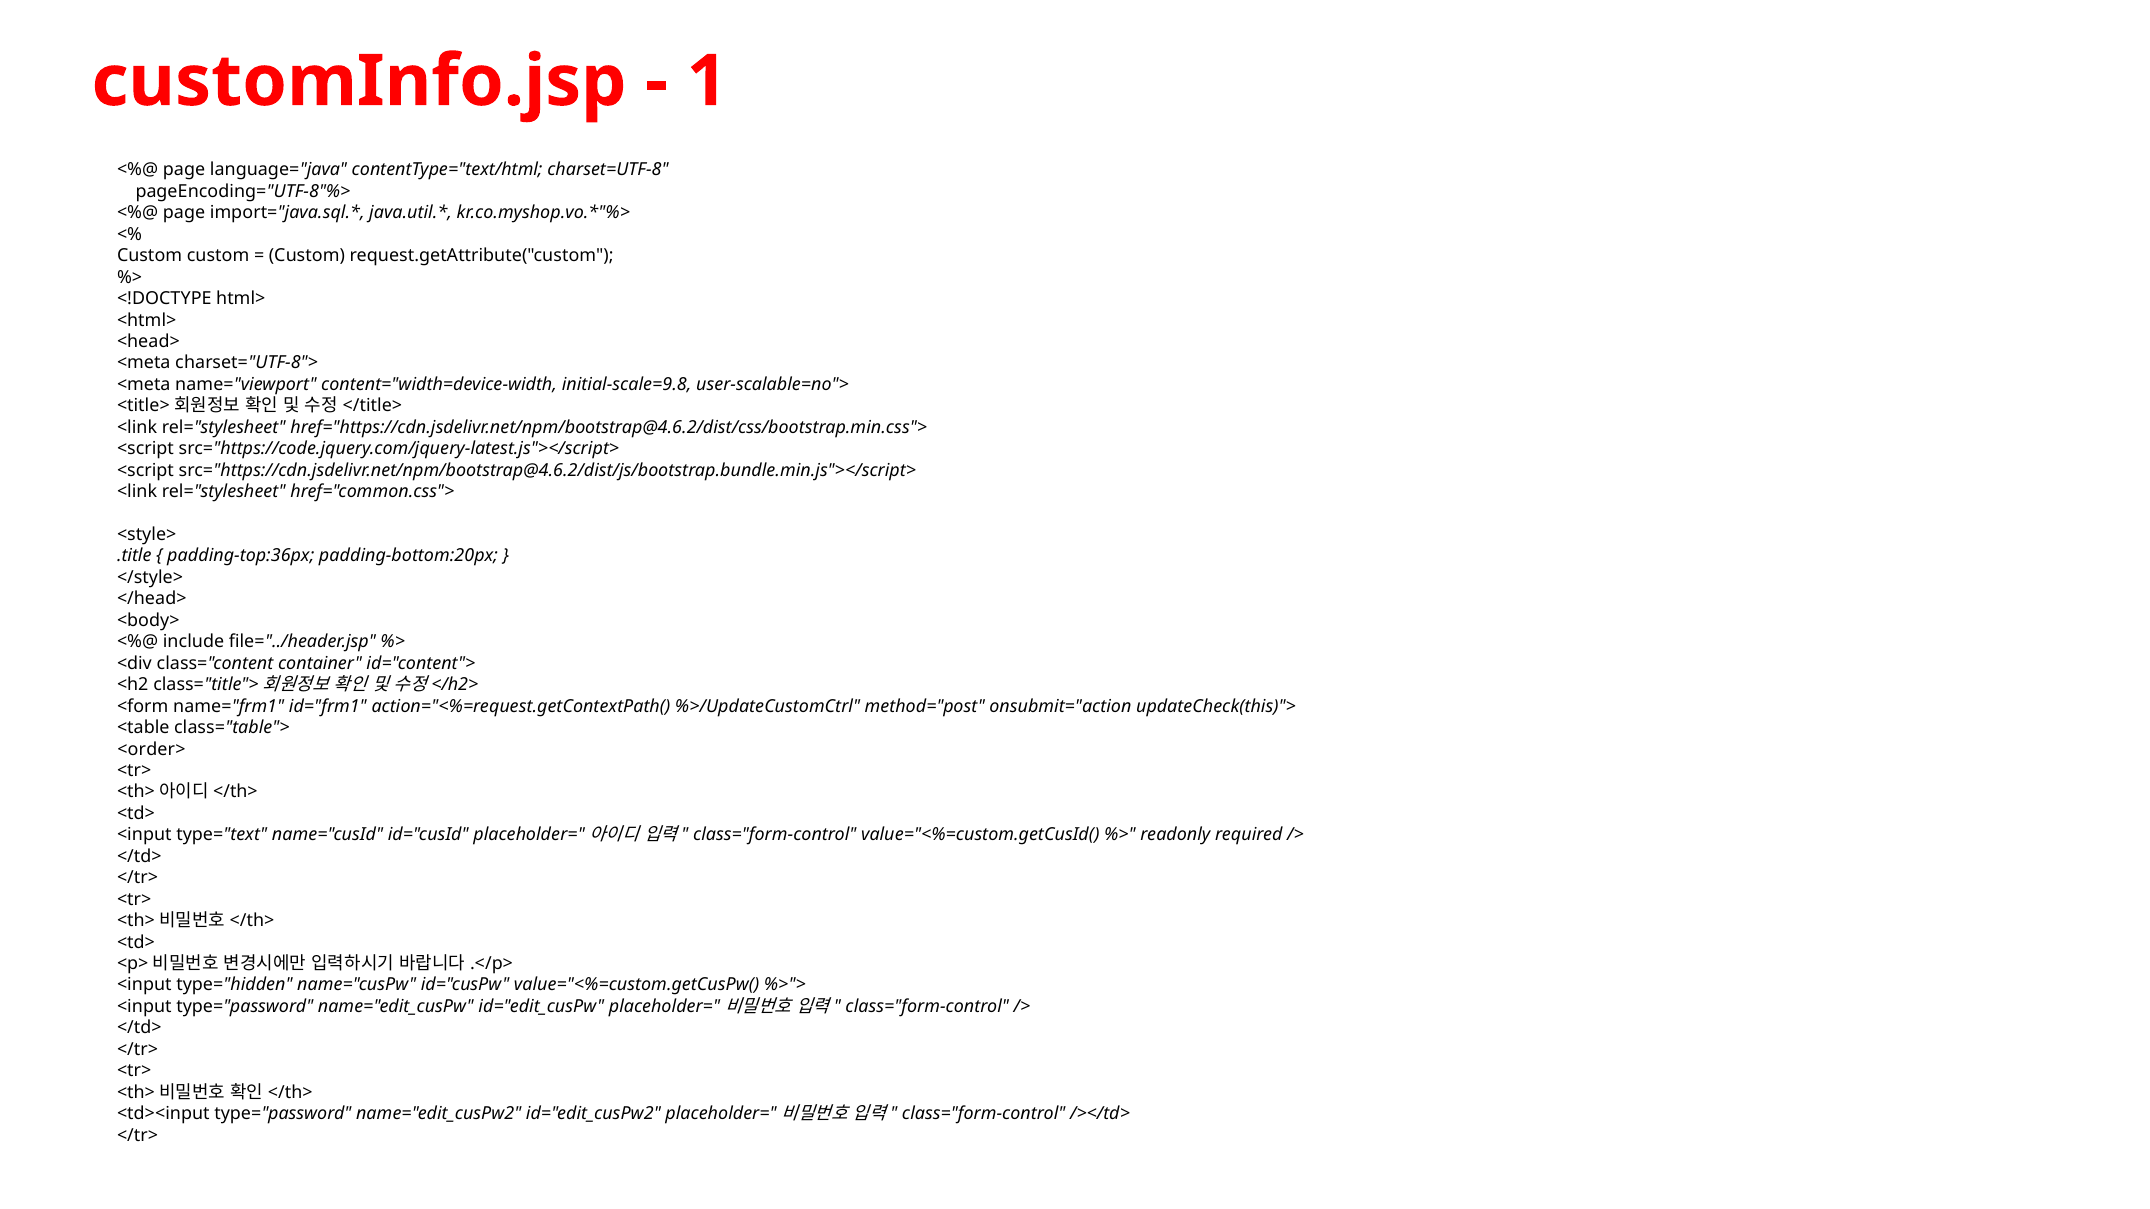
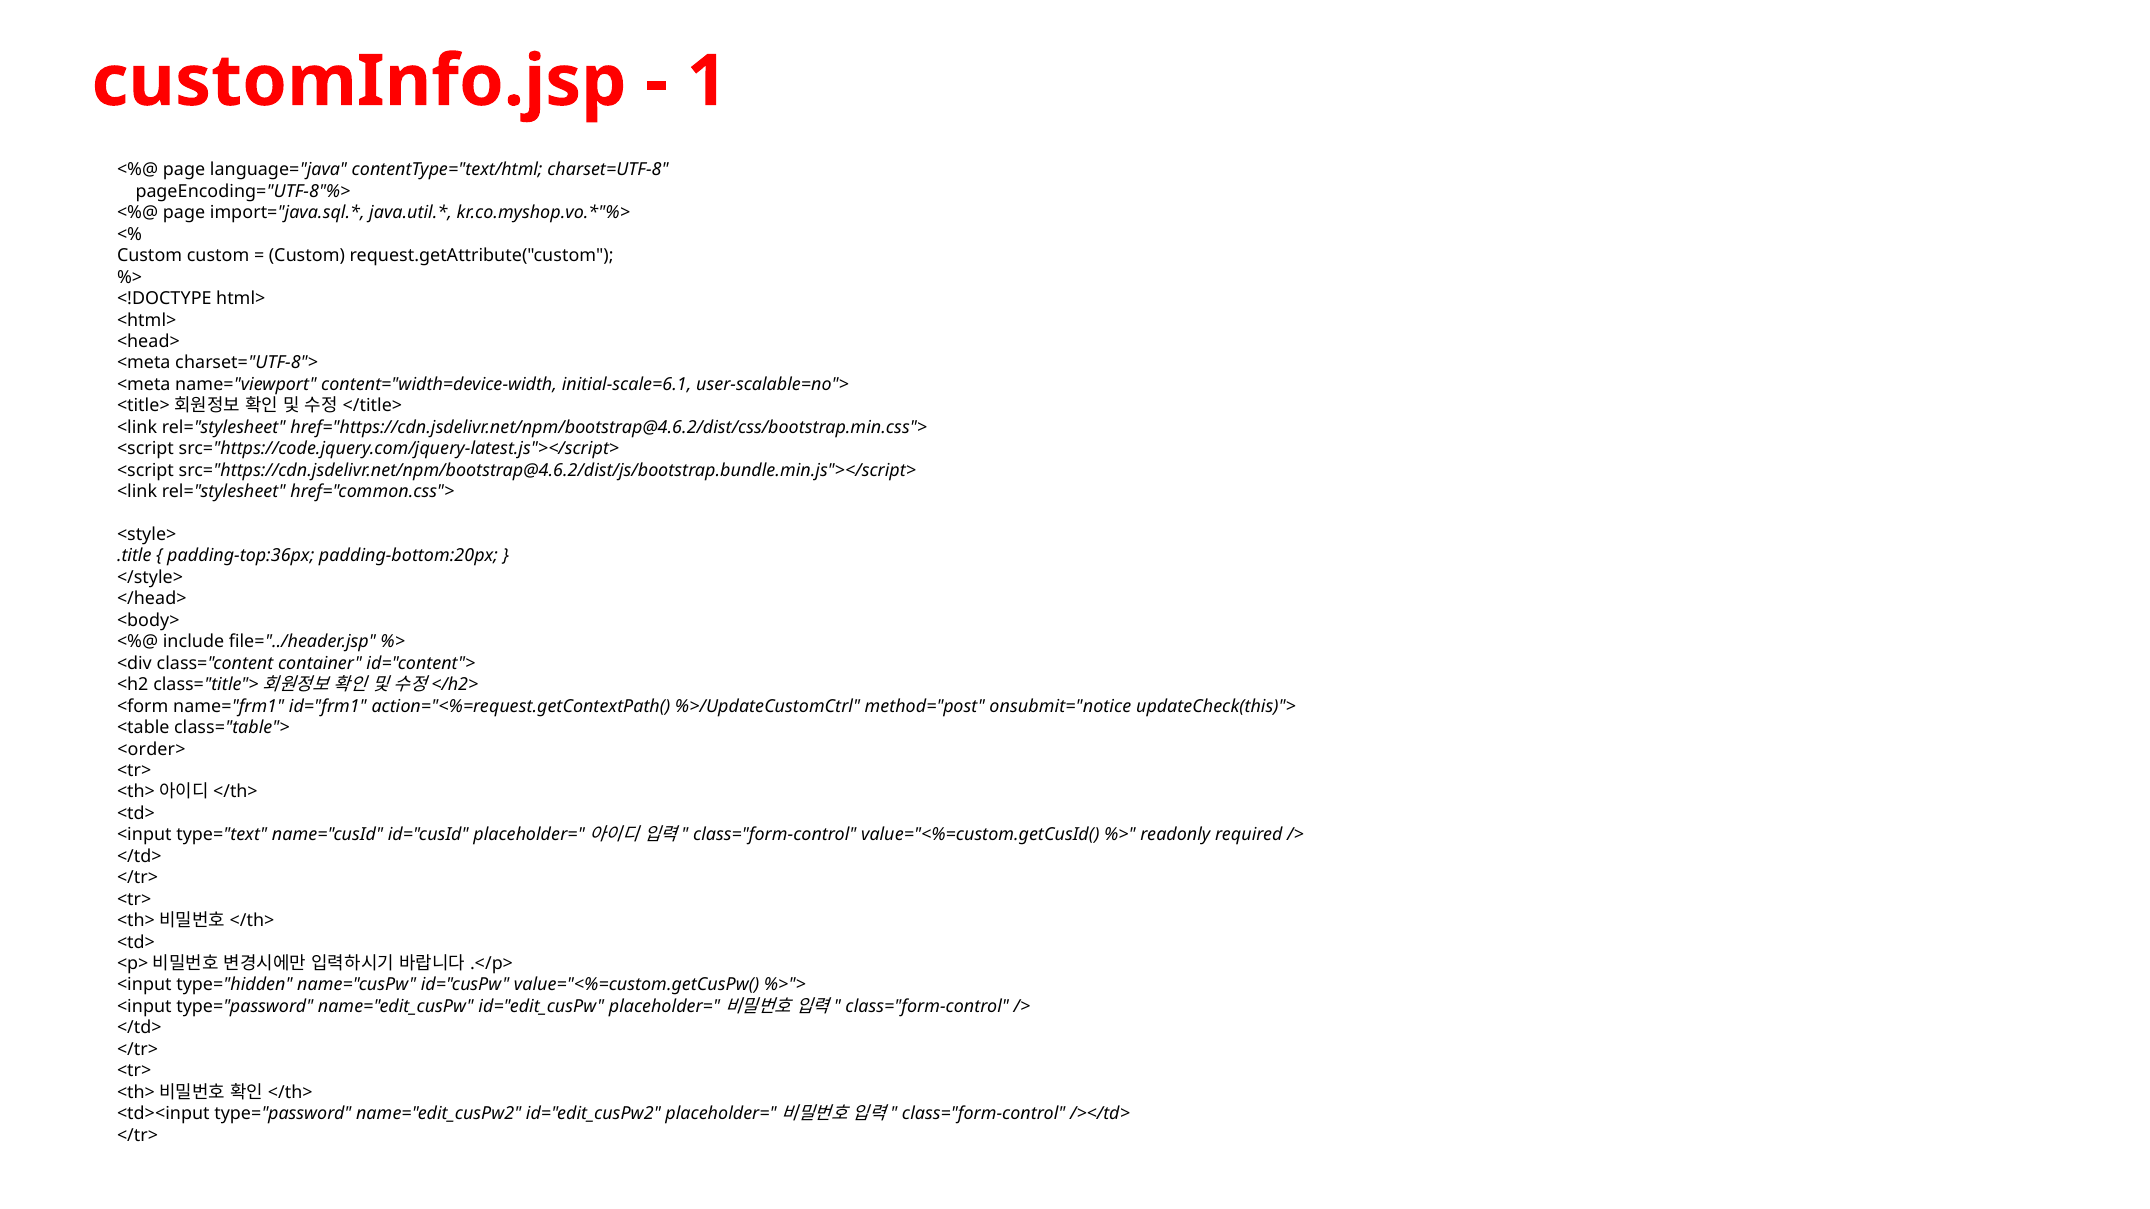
initial-scale=9.8: initial-scale=9.8 -> initial-scale=6.1
onsubmit="action: onsubmit="action -> onsubmit="notice
